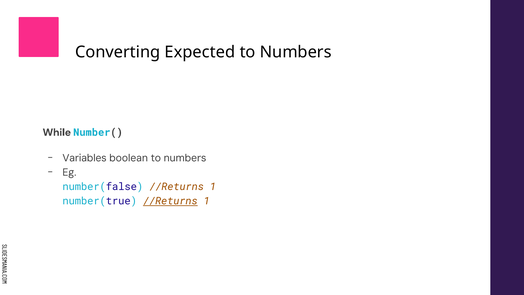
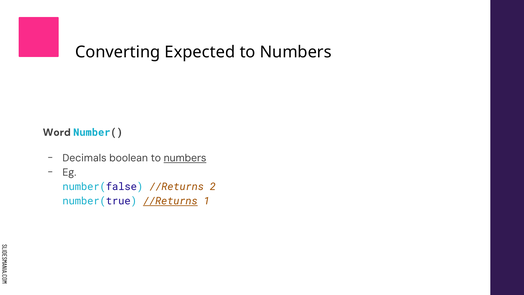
While: While -> Word
Variables: Variables -> Decimals
numbers at (185, 158) underline: none -> present
number(false //Returns 1: 1 -> 2
